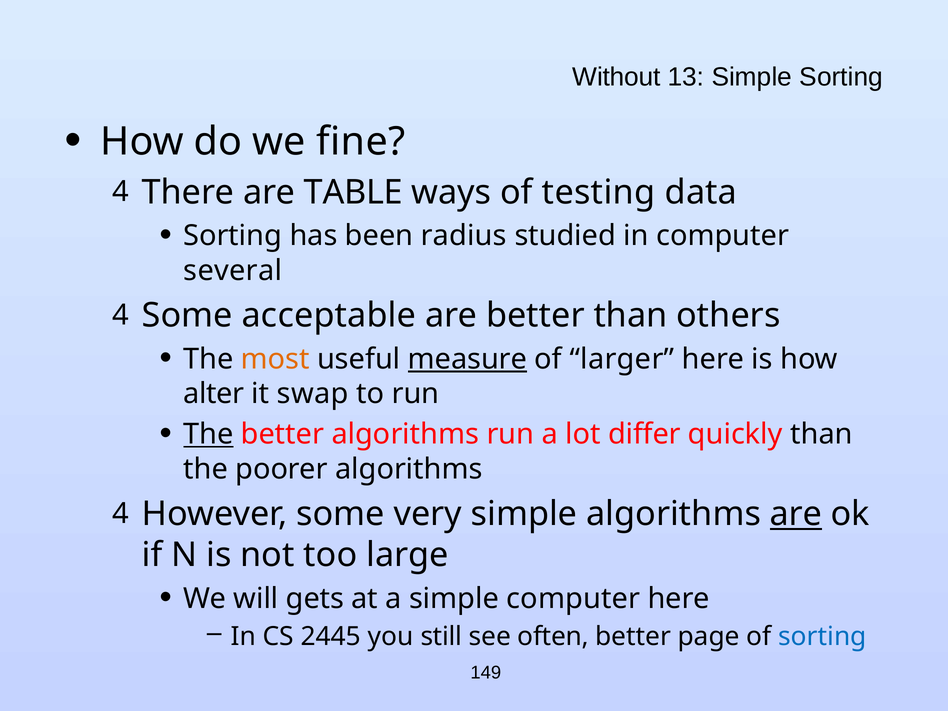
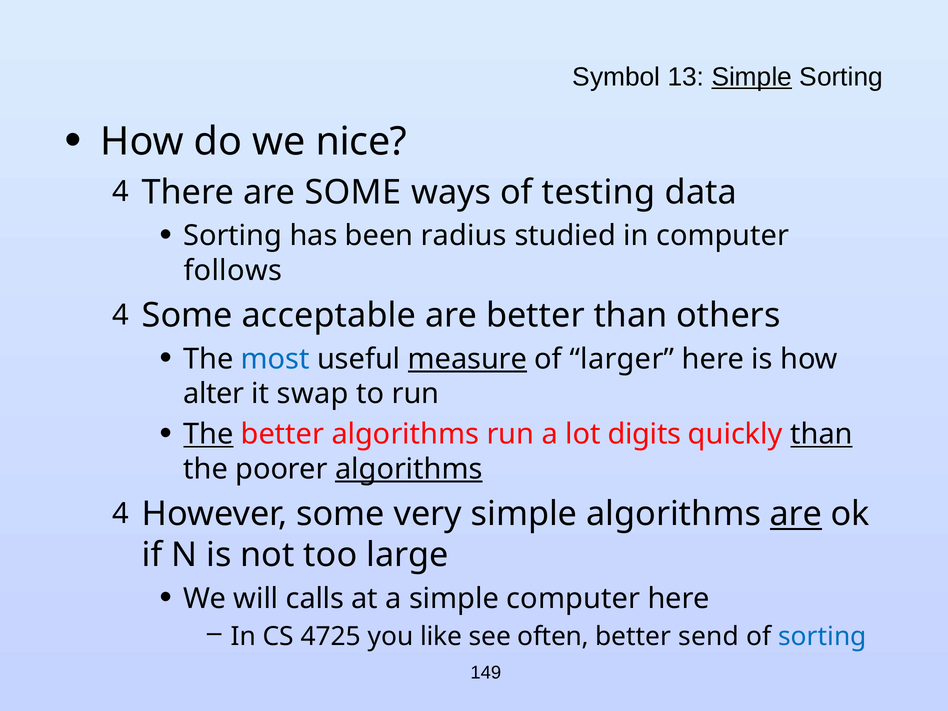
Without: Without -> Symbol
Simple at (752, 77) underline: none -> present
fine: fine -> nice
are TABLE: TABLE -> SOME
several: several -> follows
most colour: orange -> blue
differ: differ -> digits
than at (822, 434) underline: none -> present
algorithms at (409, 469) underline: none -> present
gets: gets -> calls
2445: 2445 -> 4725
still: still -> like
page: page -> send
